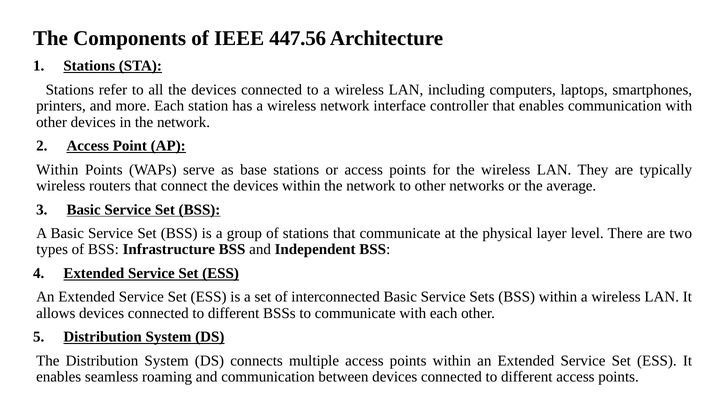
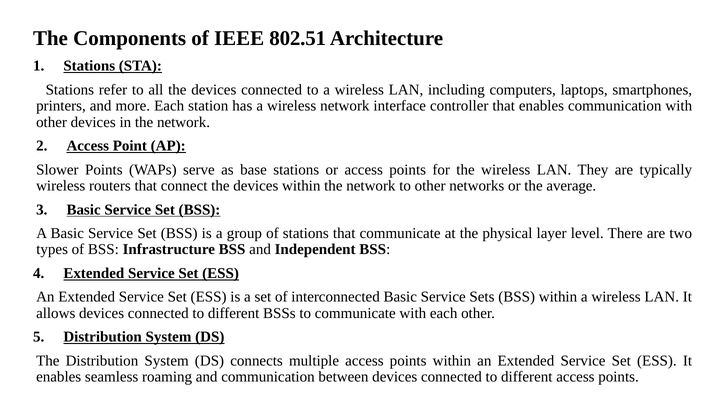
447.56: 447.56 -> 802.51
Within at (57, 170): Within -> Slower
